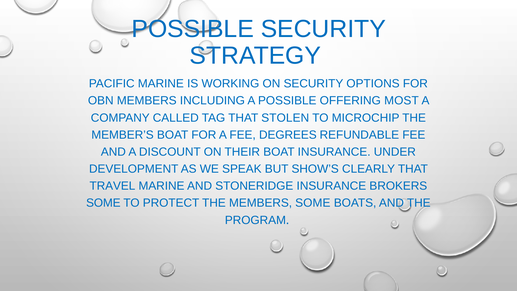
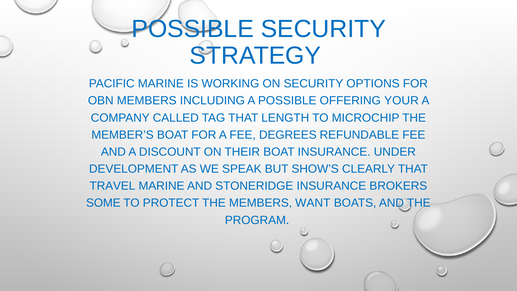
MOST: MOST -> YOUR
STOLEN: STOLEN -> LENGTH
MEMBERS SOME: SOME -> WANT
